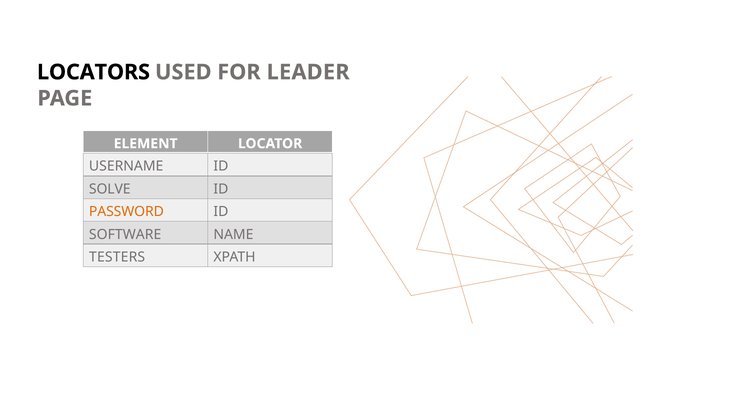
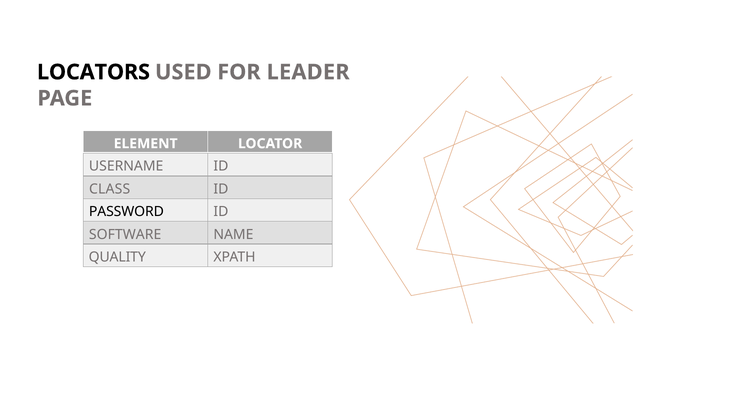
SOLVE: SOLVE -> CLASS
PASSWORD colour: orange -> black
TESTERS: TESTERS -> QUALITY
